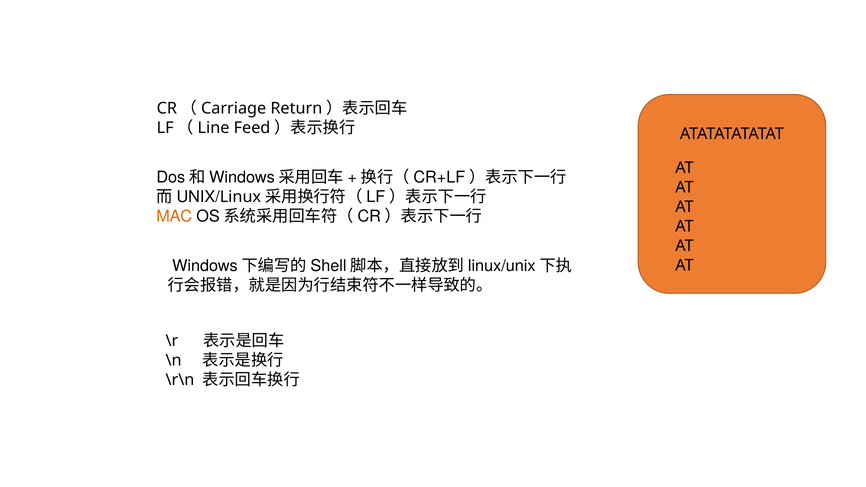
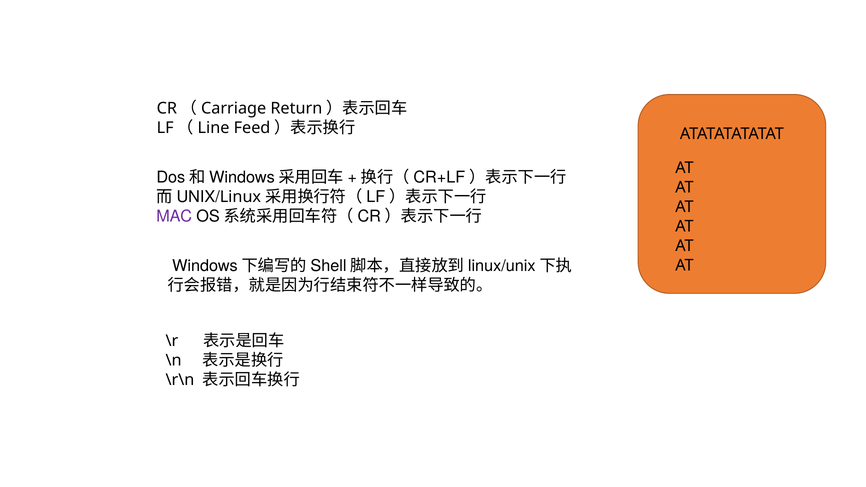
MAC colour: orange -> purple
